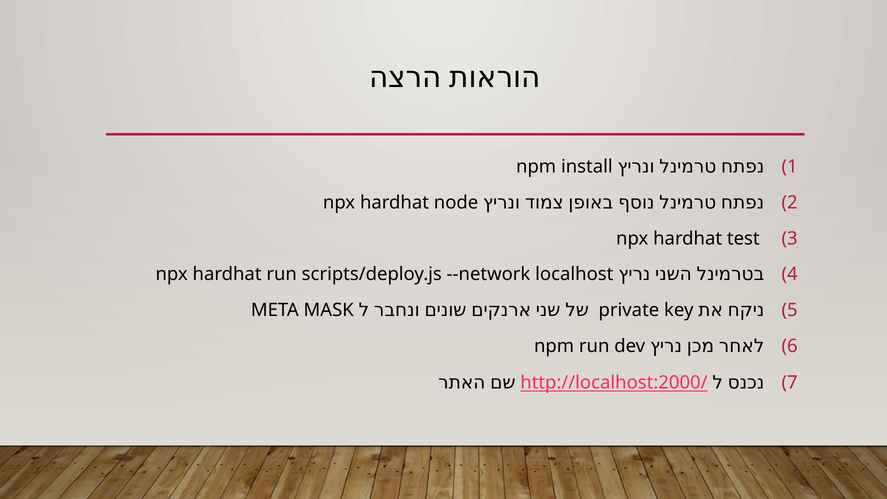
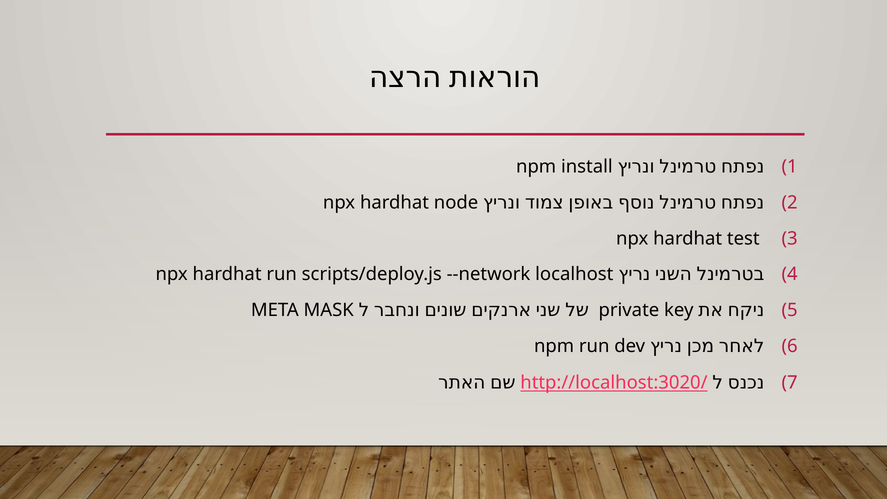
http://localhost:2000/: http://localhost:2000/ -> http://localhost:3020/
